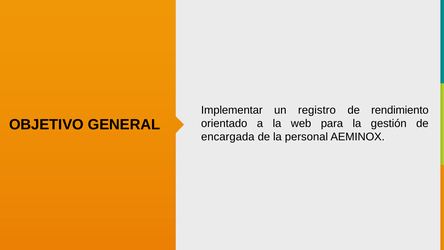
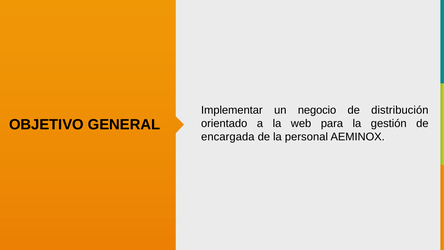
registro: registro -> negocio
rendimiento: rendimiento -> distribución
